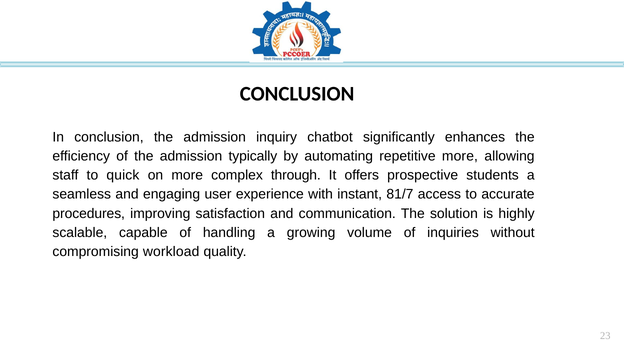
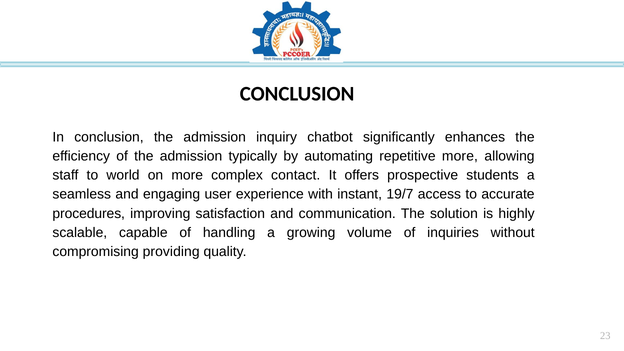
quick: quick -> world
through: through -> contact
81/7: 81/7 -> 19/7
workload: workload -> providing
